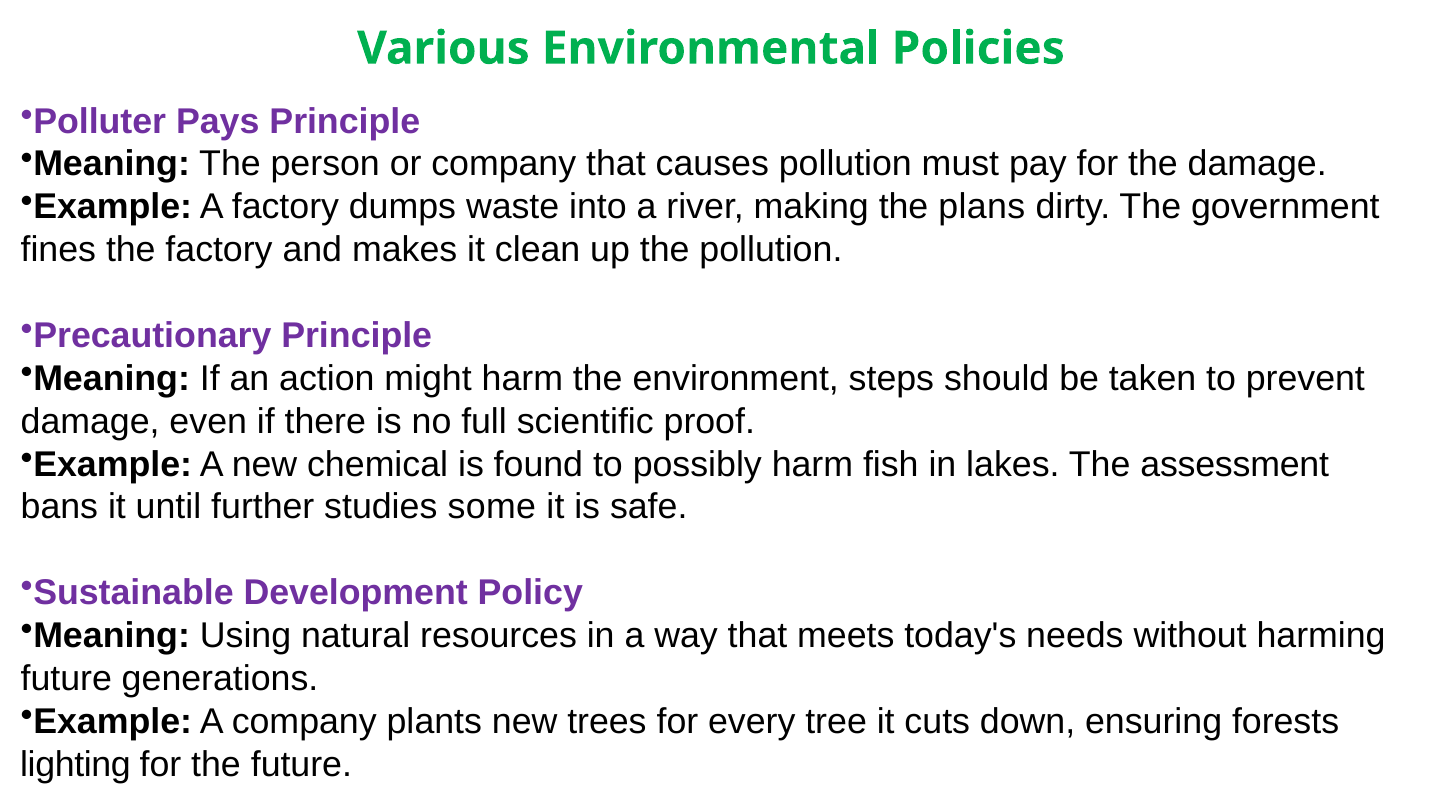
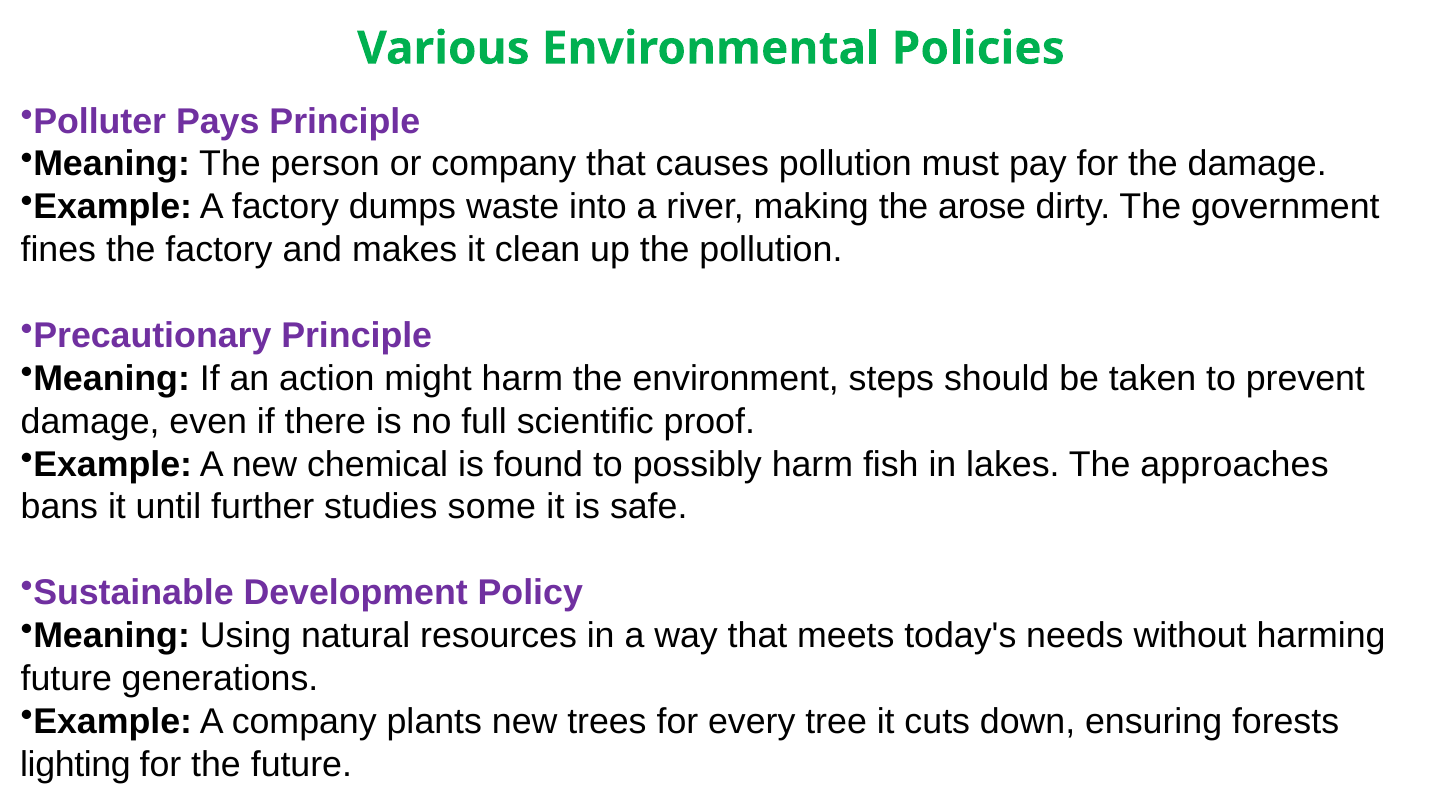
plans: plans -> arose
assessment: assessment -> approaches
